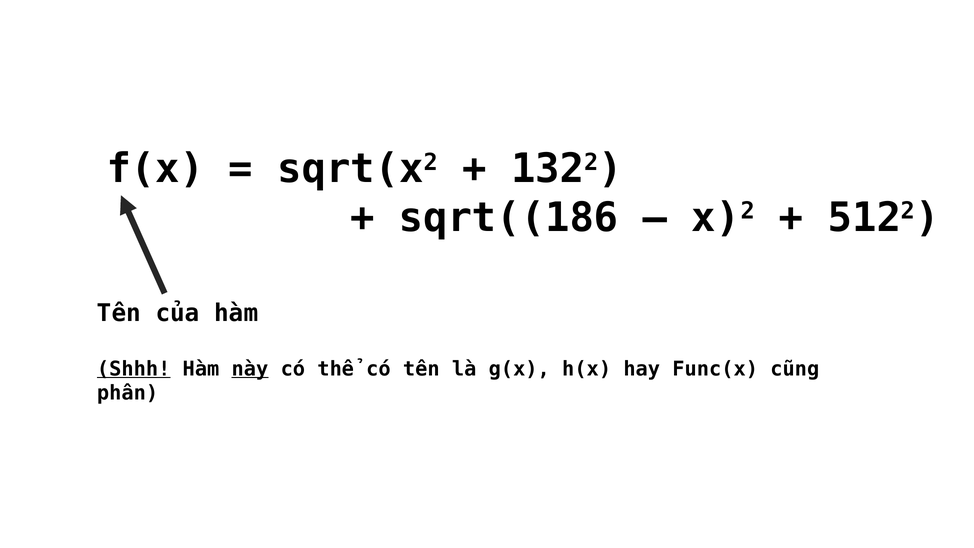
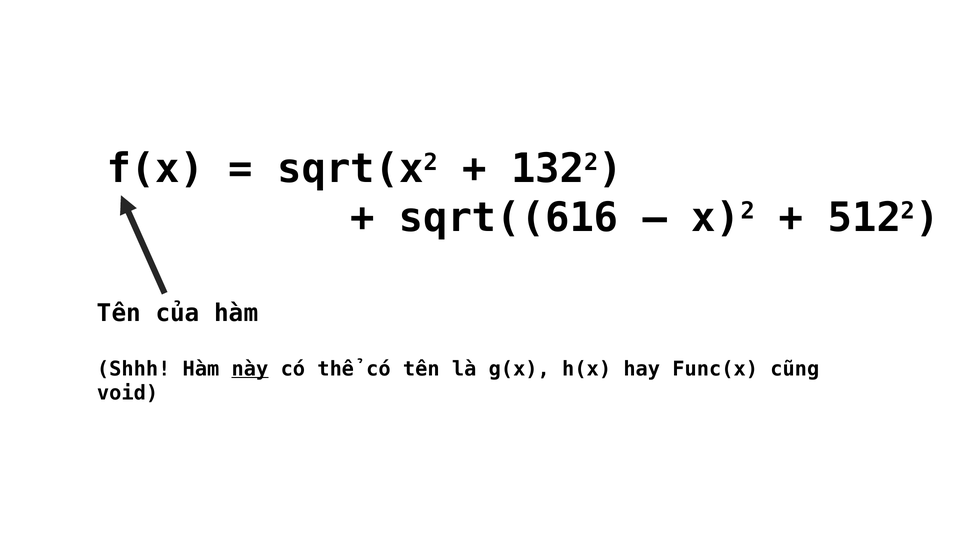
sqrt((186: sqrt((186 -> sqrt((616
Shhh underline: present -> none
phần: phần -> void
